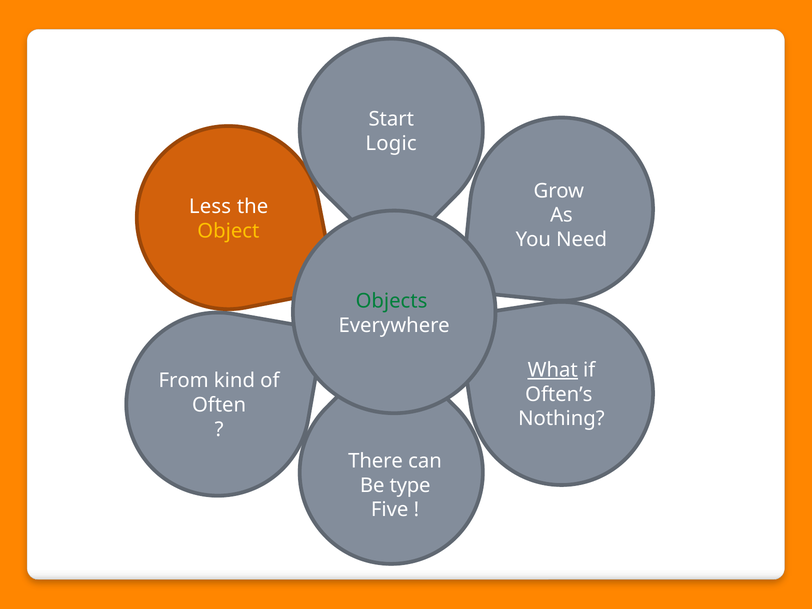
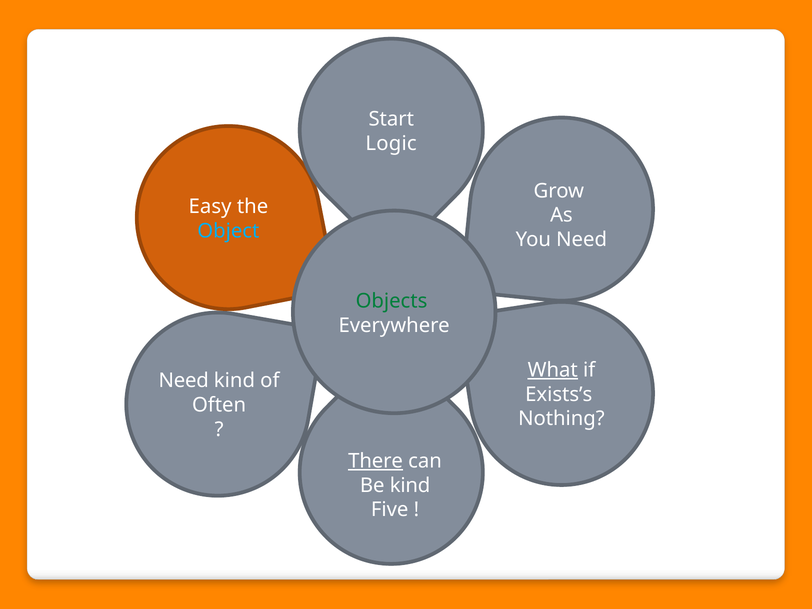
Less: Less -> Easy
Object colour: yellow -> light blue
From at (184, 381): From -> Need
Often’s: Often’s -> Exists’s
There underline: none -> present
Be type: type -> kind
